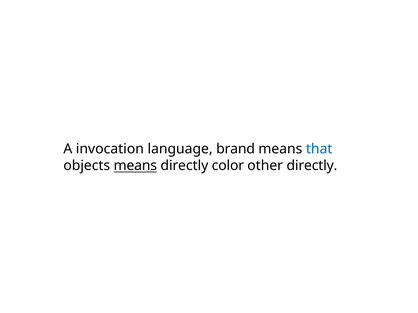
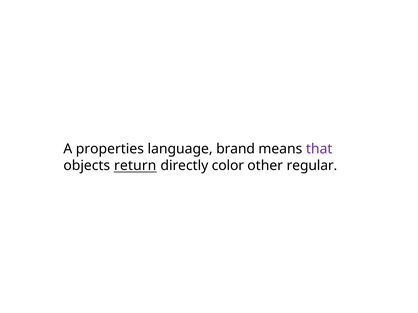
invocation: invocation -> properties
that colour: blue -> purple
objects means: means -> return
other directly: directly -> regular
